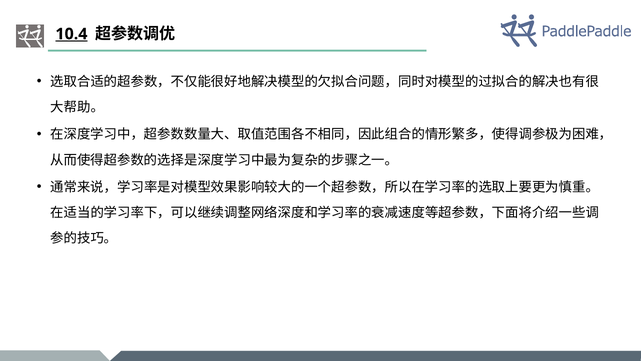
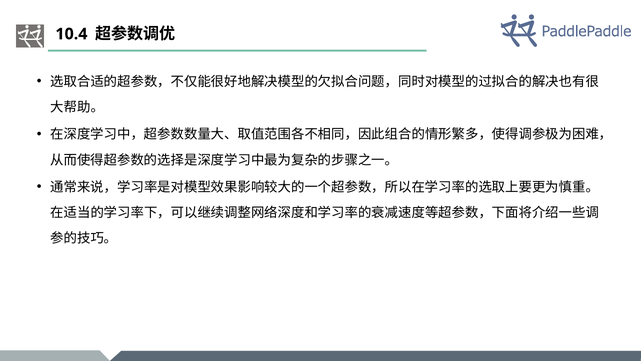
10.4 underline: present -> none
